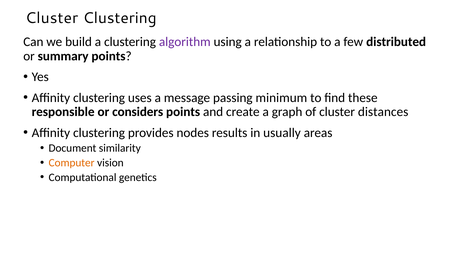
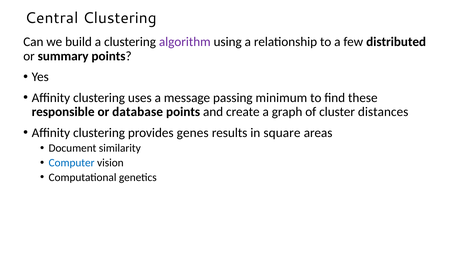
Cluster at (52, 18): Cluster -> Central
considers: considers -> database
nodes: nodes -> genes
usually: usually -> square
Computer colour: orange -> blue
